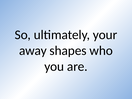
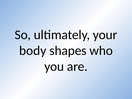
away: away -> body
